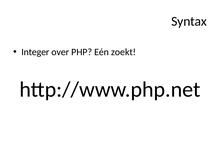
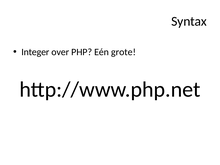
zoekt: zoekt -> grote
